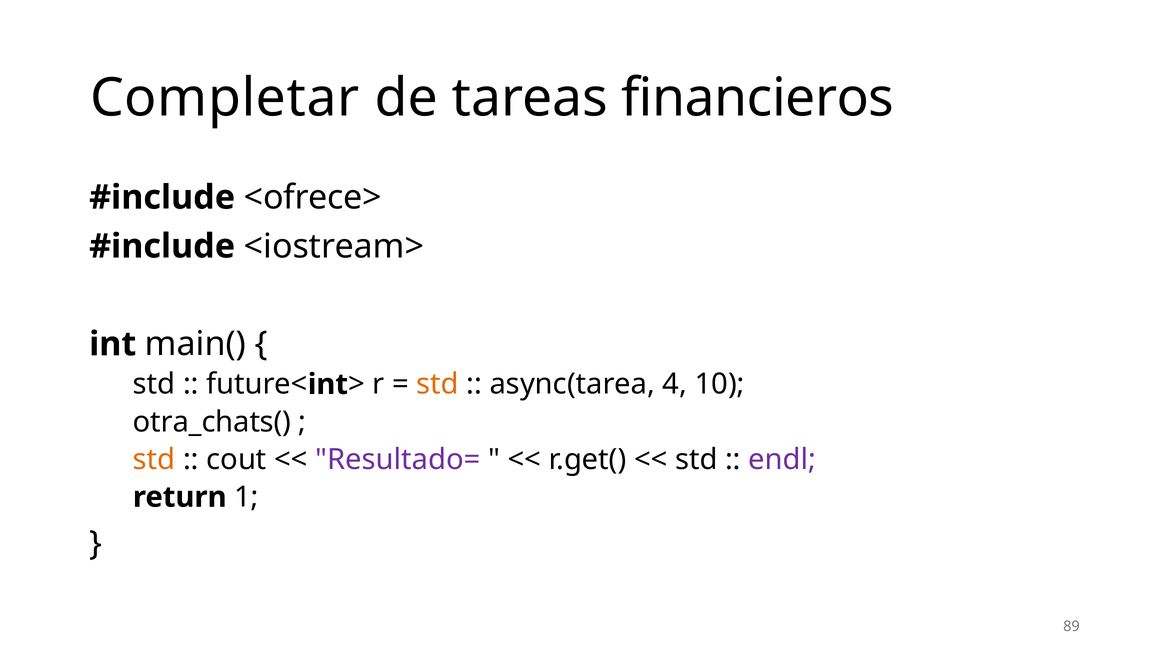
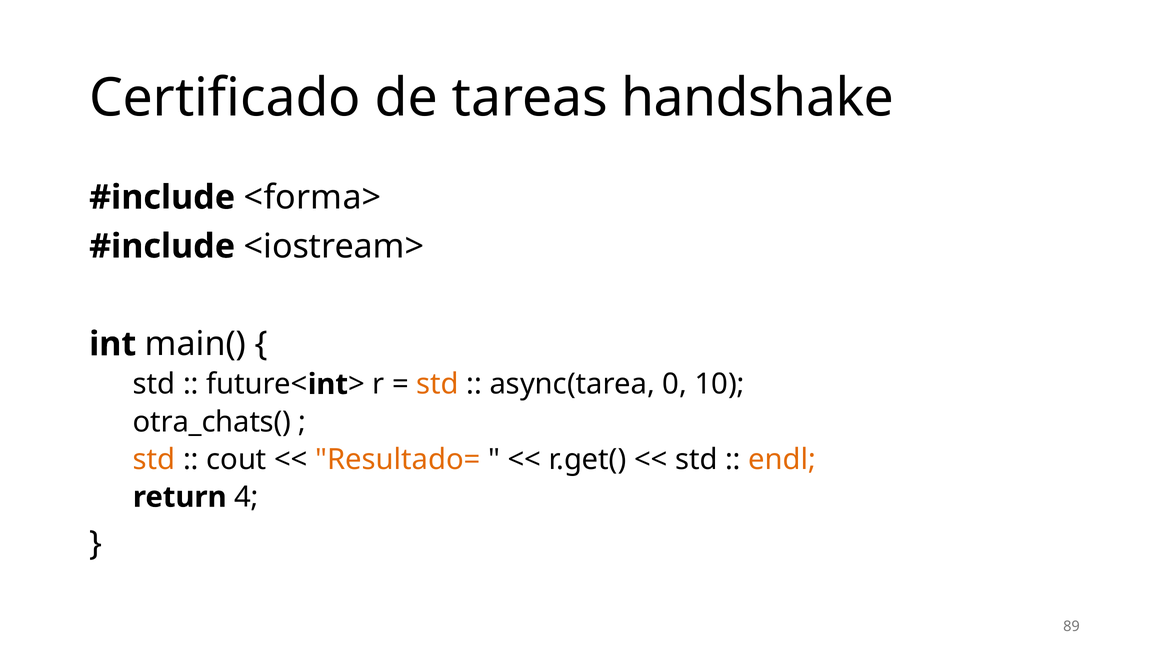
Completar: Completar -> Certificado
financieros: financieros -> handshake
<ofrece>: <ofrece> -> <forma>
4: 4 -> 0
Resultado= colour: purple -> orange
endl colour: purple -> orange
1: 1 -> 4
